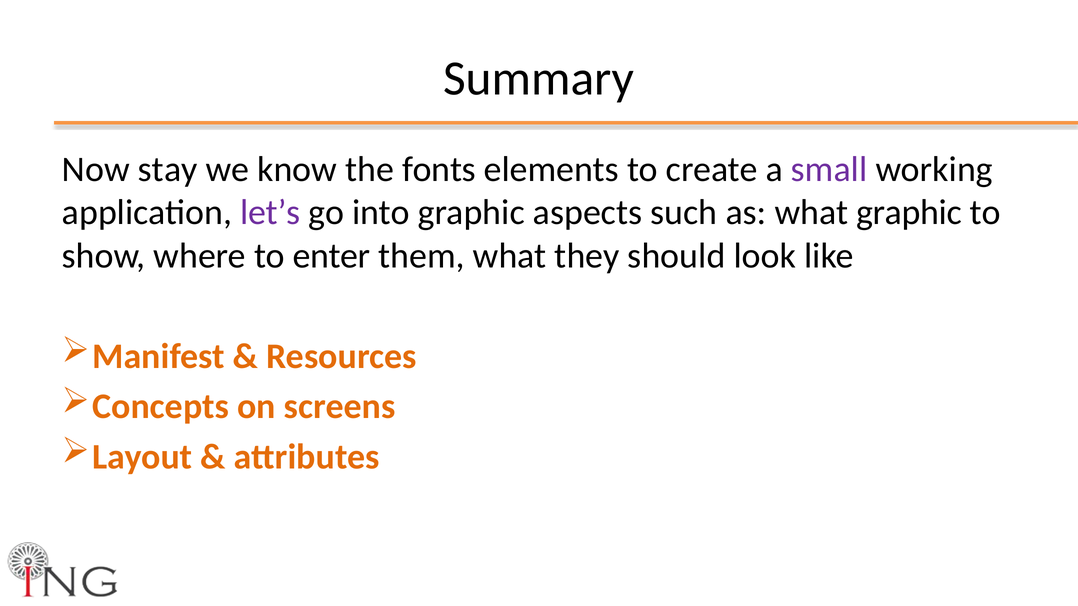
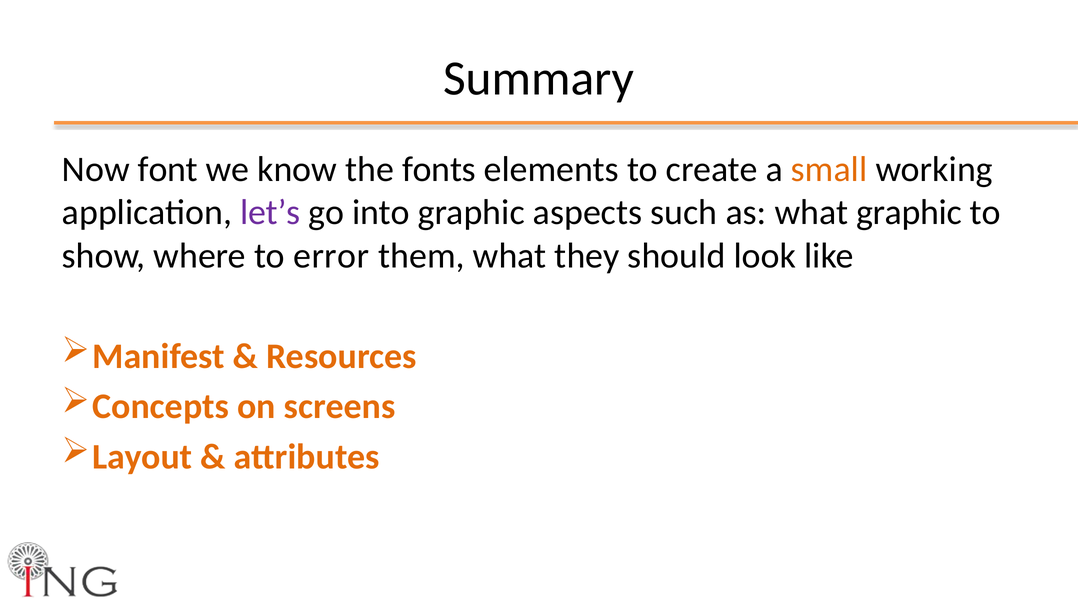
stay: stay -> font
small colour: purple -> orange
enter: enter -> error
